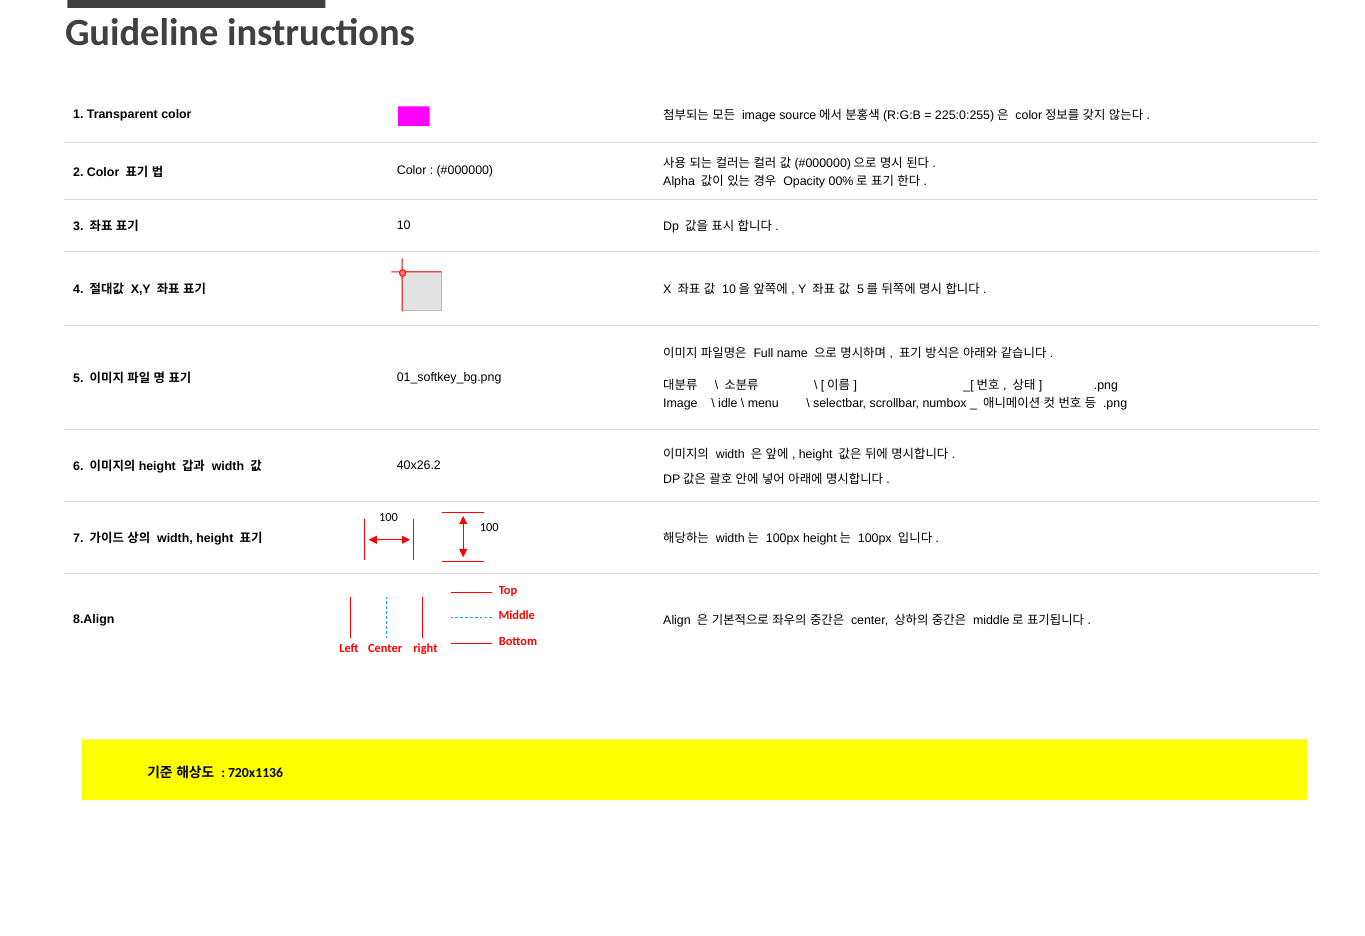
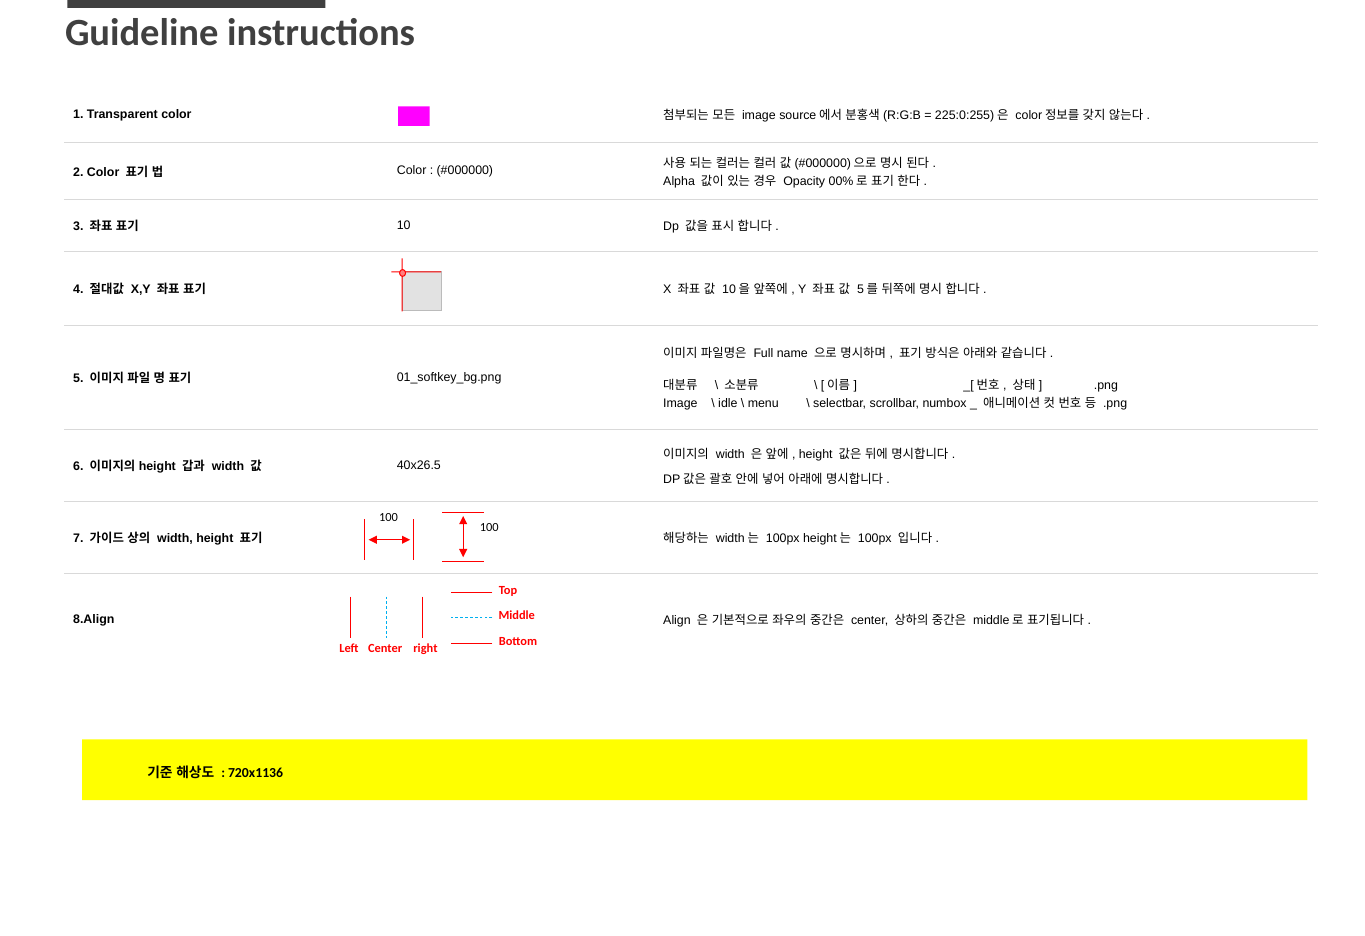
40x26.2: 40x26.2 -> 40x26.5
